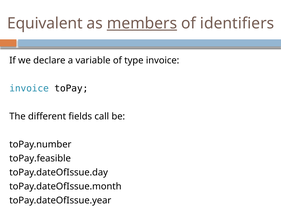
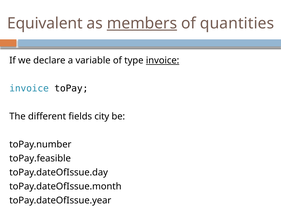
identifiers: identifiers -> quantities
invoice at (163, 60) underline: none -> present
call: call -> city
